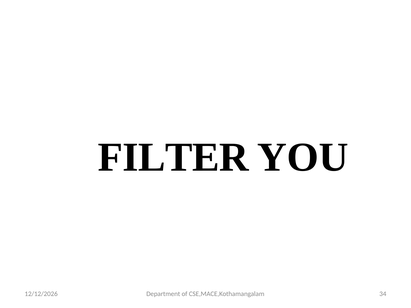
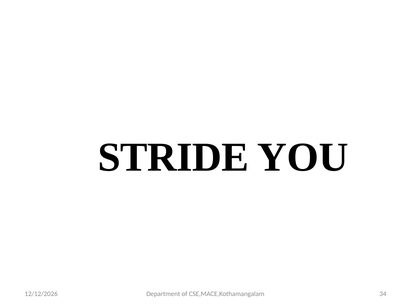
FILTER: FILTER -> STRIDE
